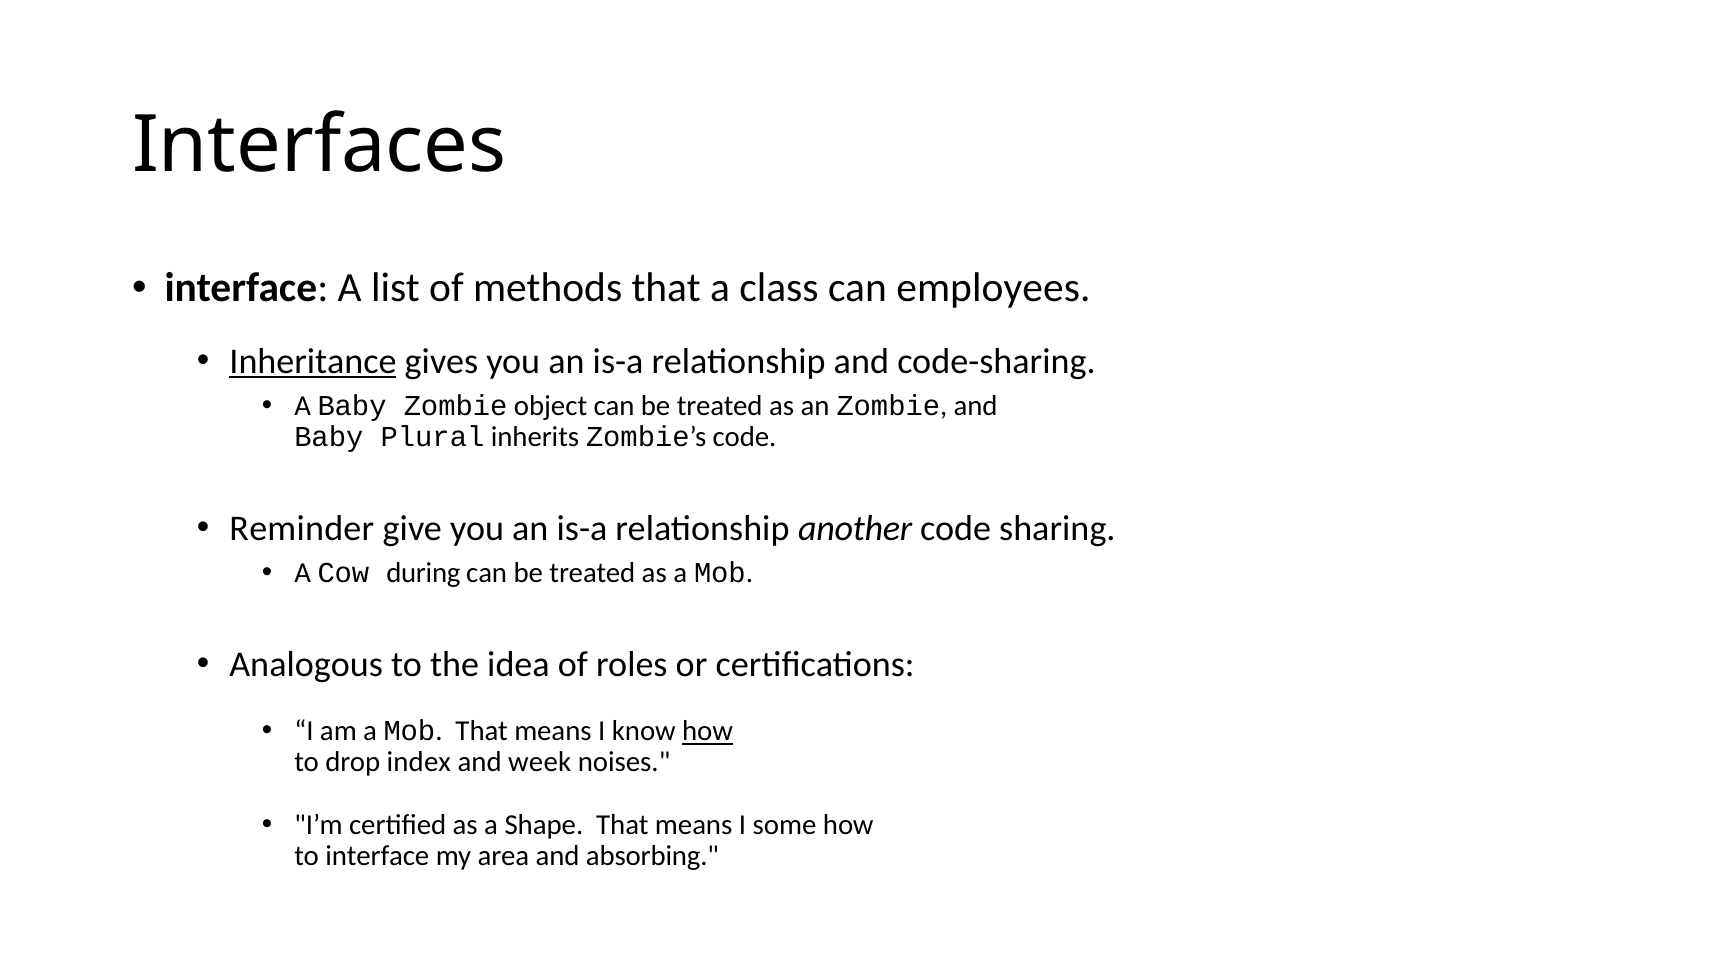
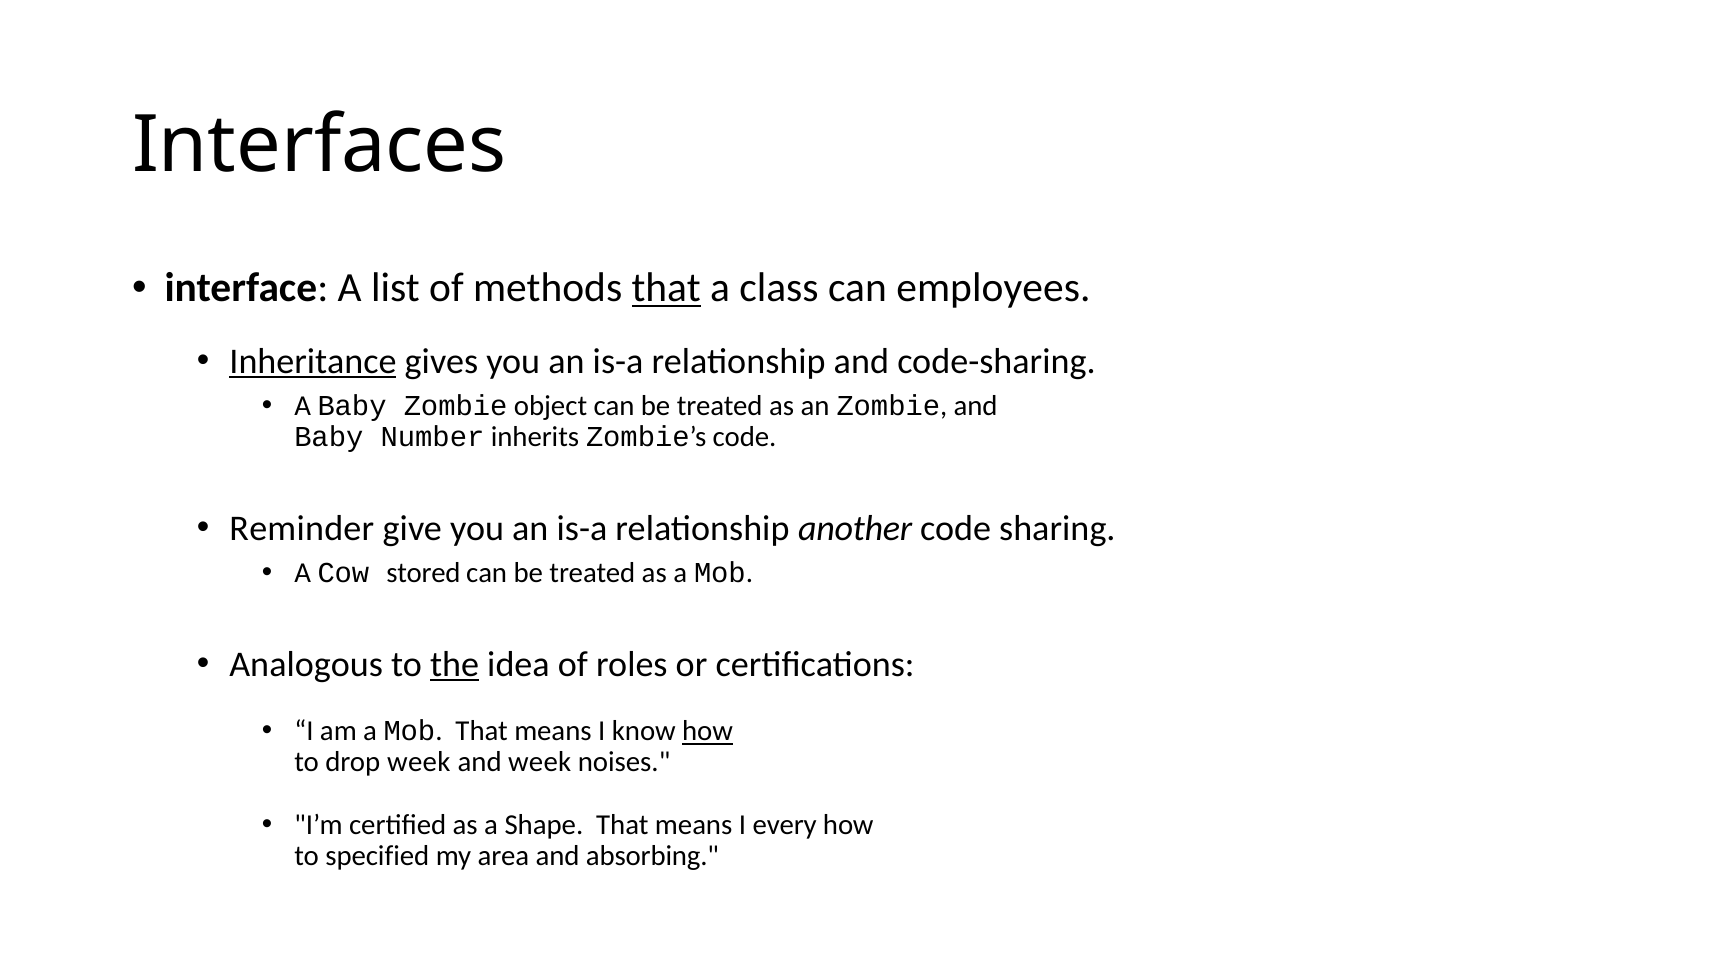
that at (666, 288) underline: none -> present
Plural: Plural -> Number
during: during -> stored
the underline: none -> present
drop index: index -> week
some: some -> every
to interface: interface -> specified
